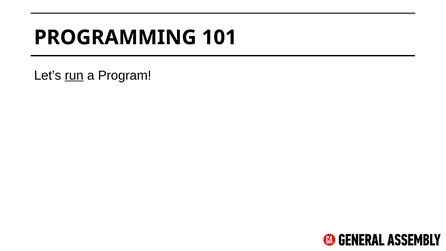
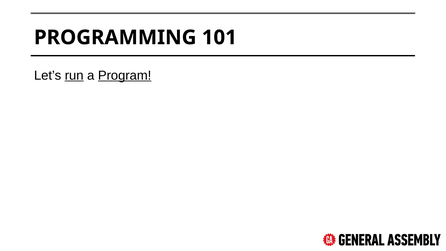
Program underline: none -> present
